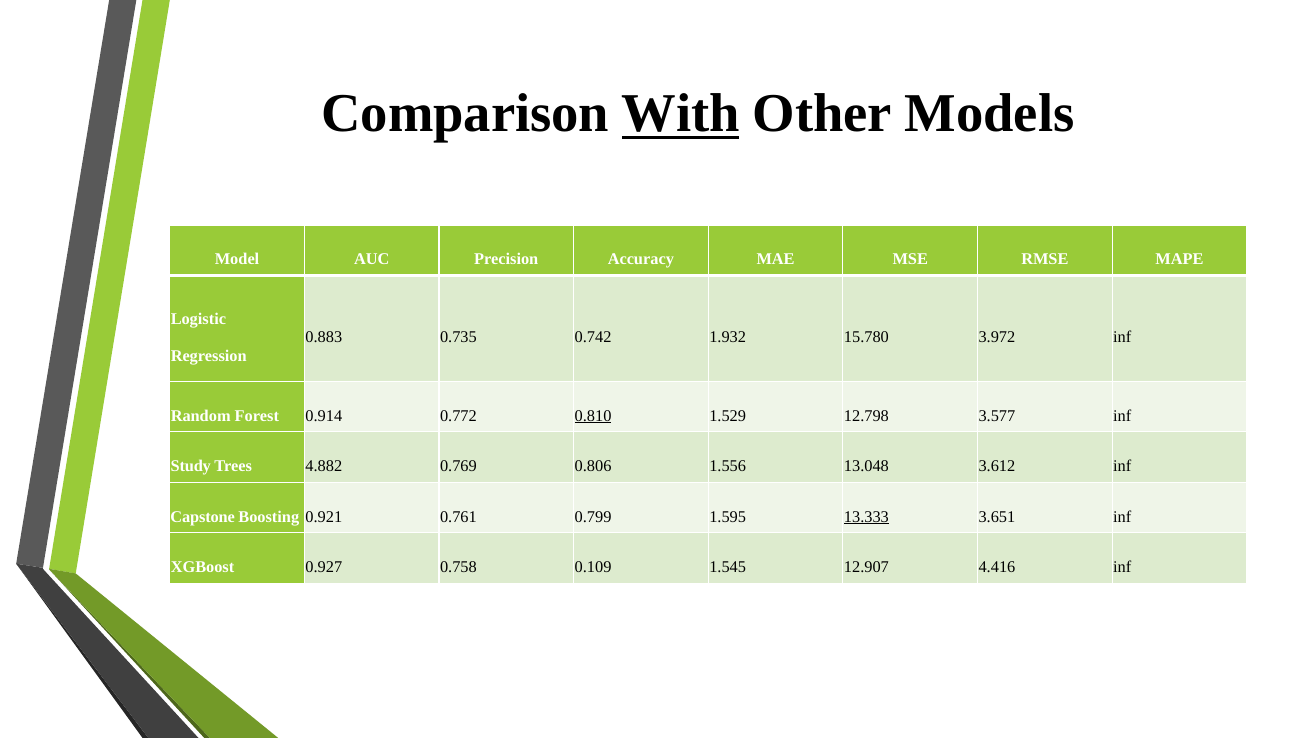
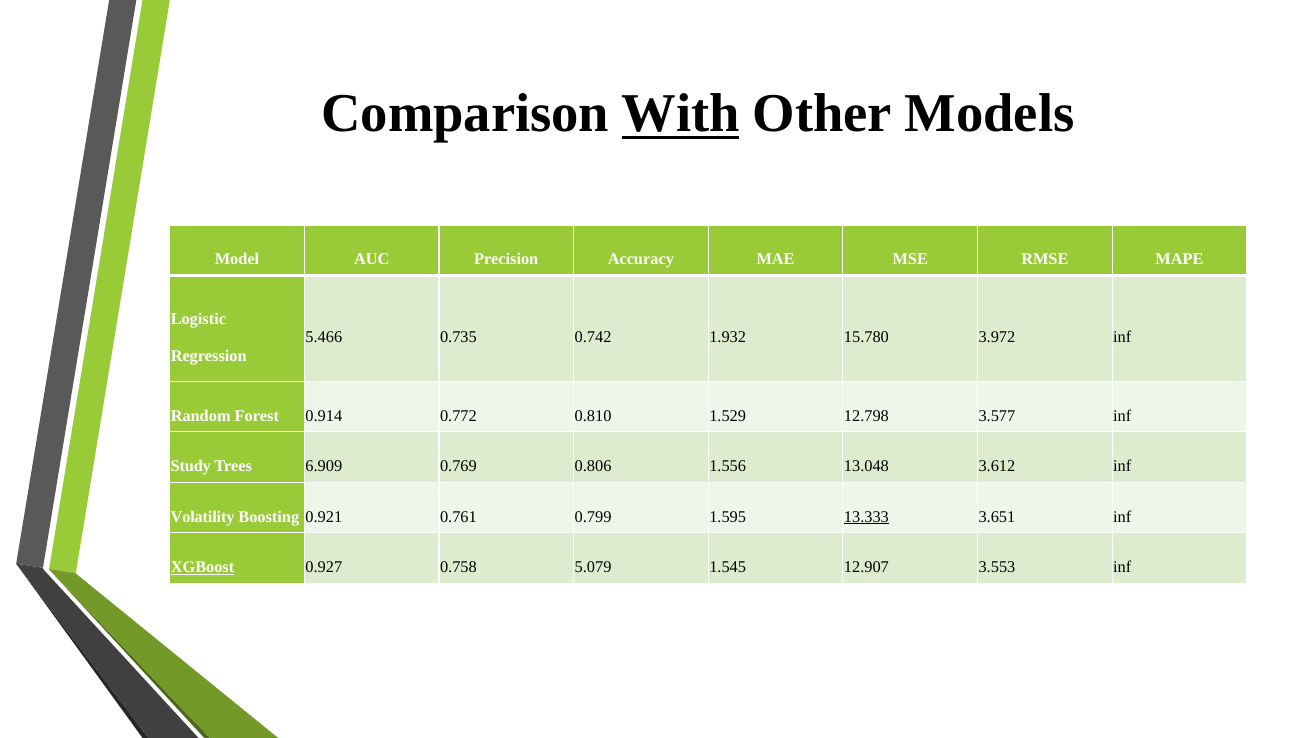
0.883: 0.883 -> 5.466
0.810 underline: present -> none
4.882: 4.882 -> 6.909
Capstone: Capstone -> Volatility
XGBoost underline: none -> present
0.109: 0.109 -> 5.079
4.416: 4.416 -> 3.553
